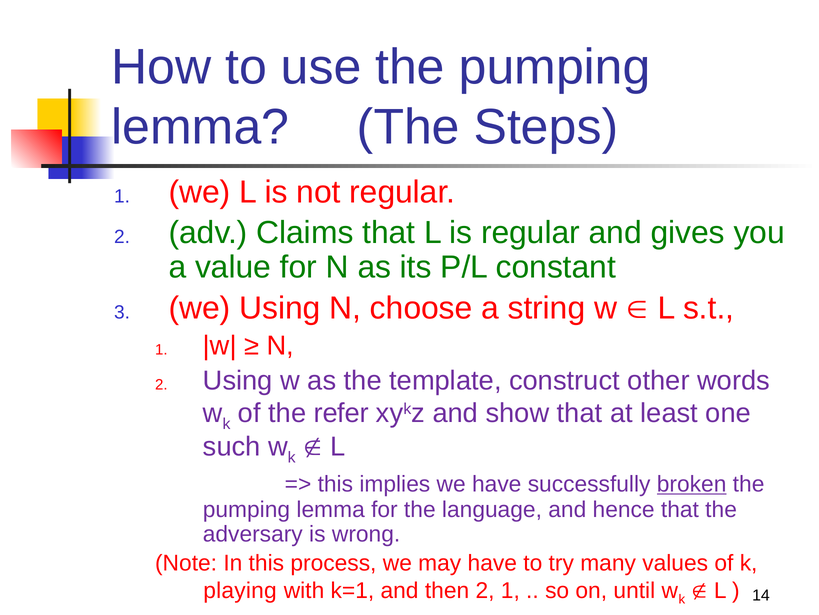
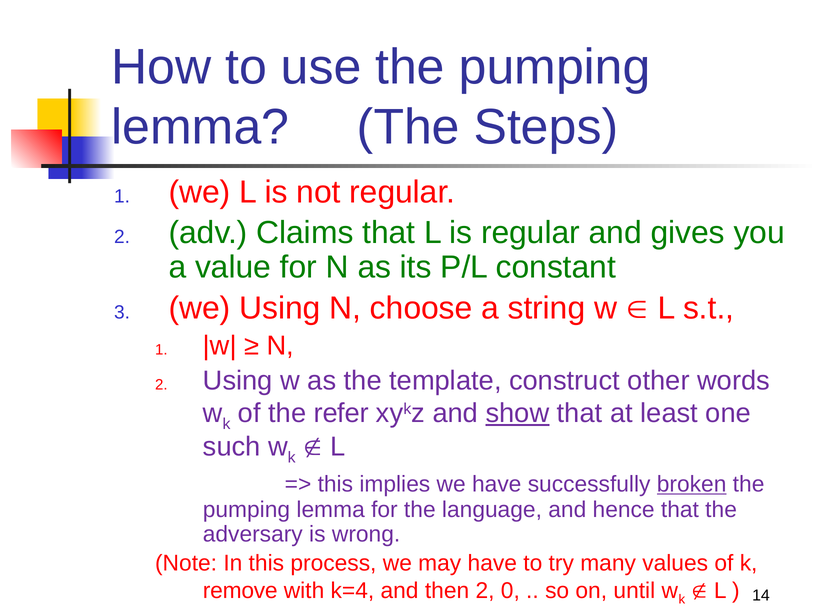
show underline: none -> present
playing: playing -> remove
k=1: k=1 -> k=4
2 1: 1 -> 0
